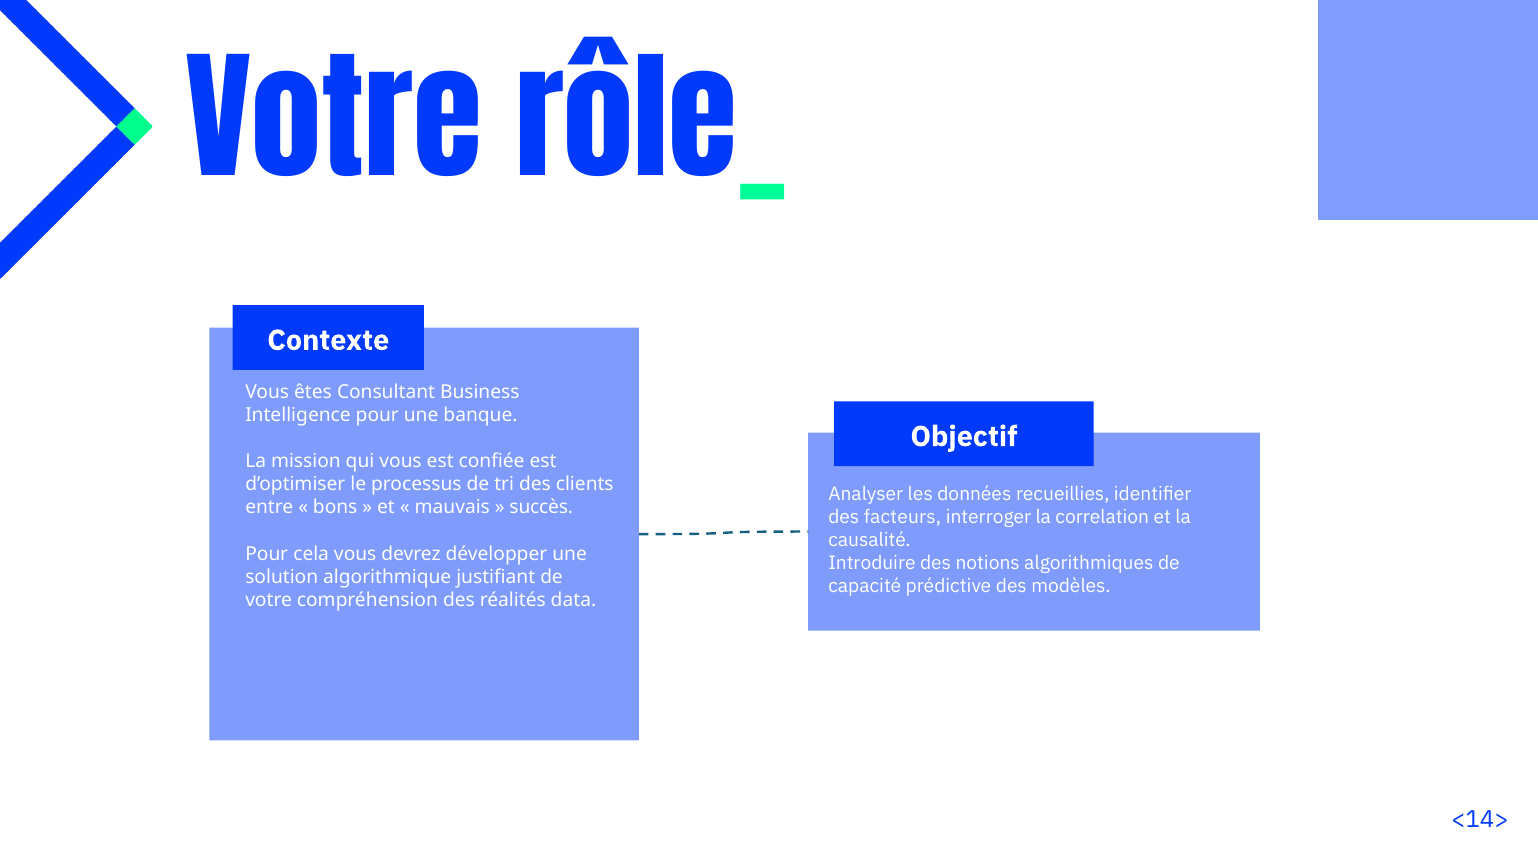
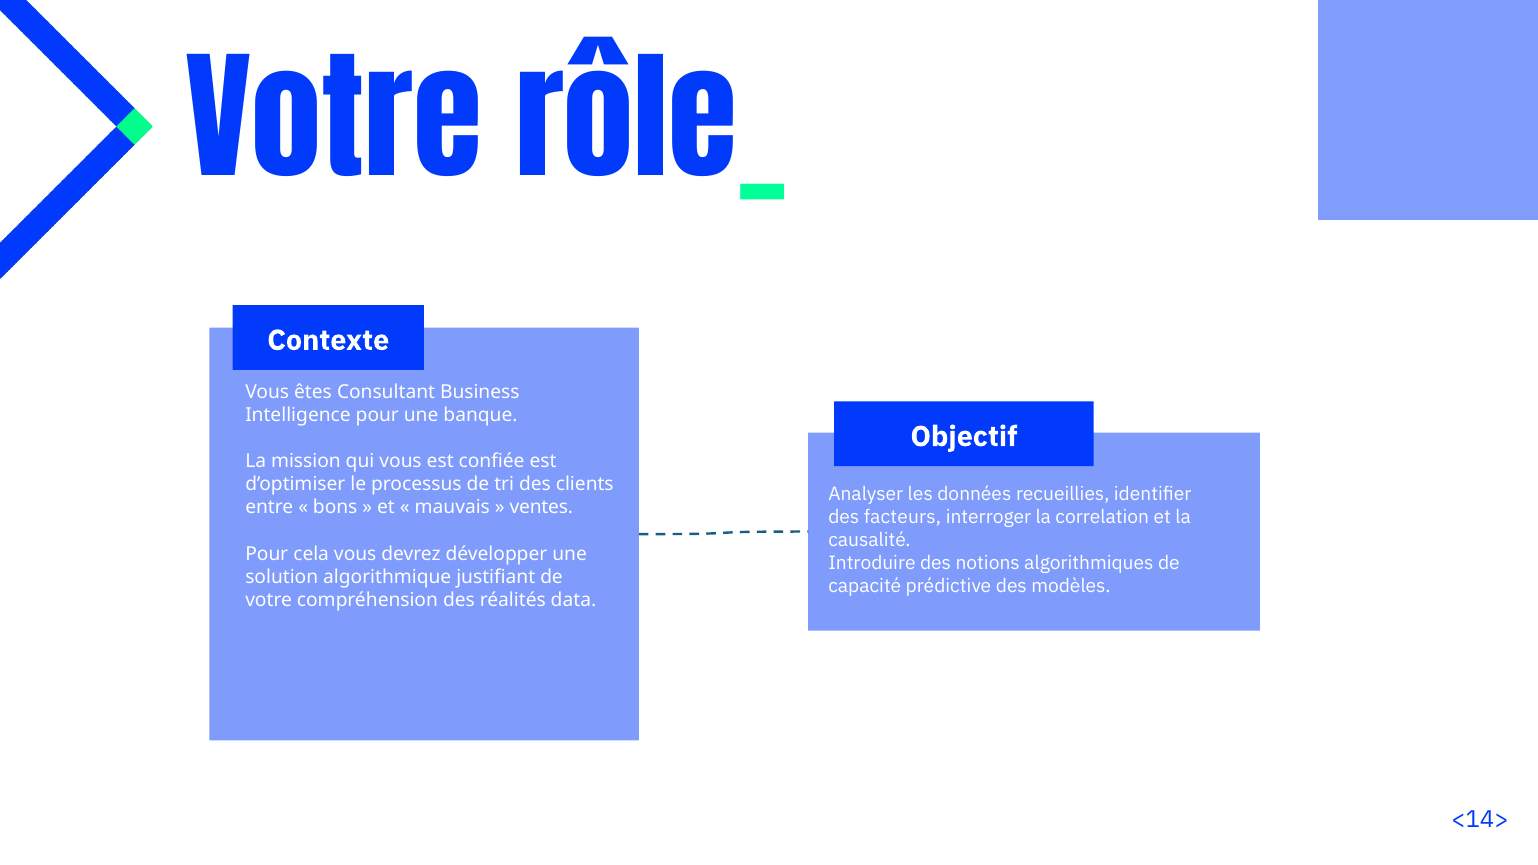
succès: succès -> ventes
